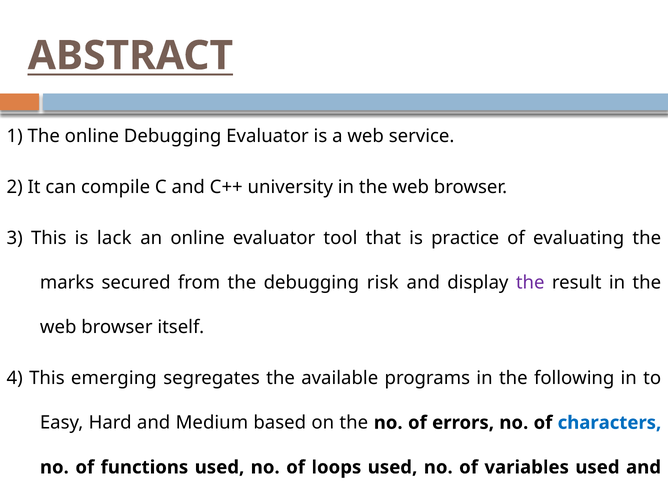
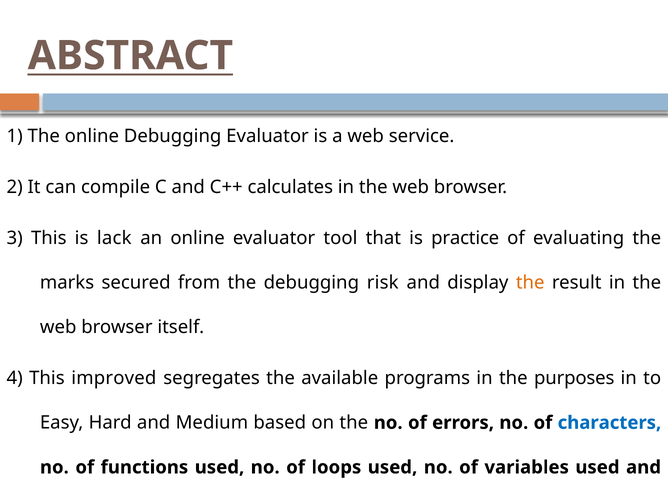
university: university -> calculates
the at (530, 283) colour: purple -> orange
emerging: emerging -> improved
following: following -> purposes
